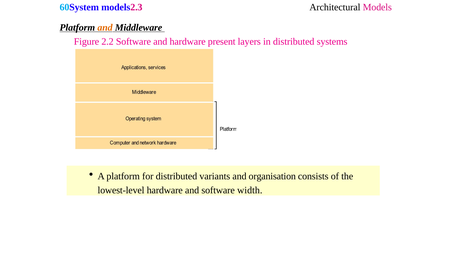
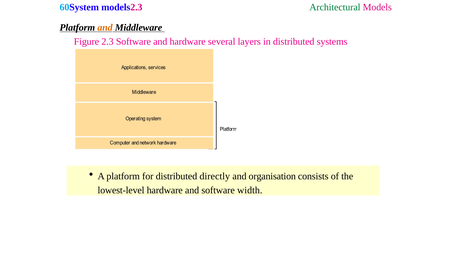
Architectural colour: black -> green
2.2: 2.2 -> 2.3
present: present -> several
variants: variants -> directly
